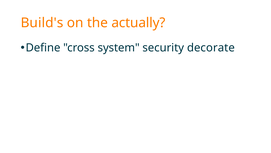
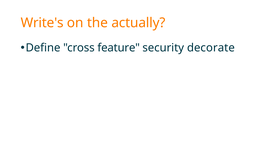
Build's: Build's -> Write's
system: system -> feature
